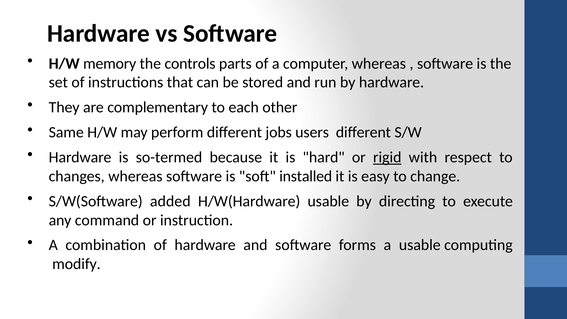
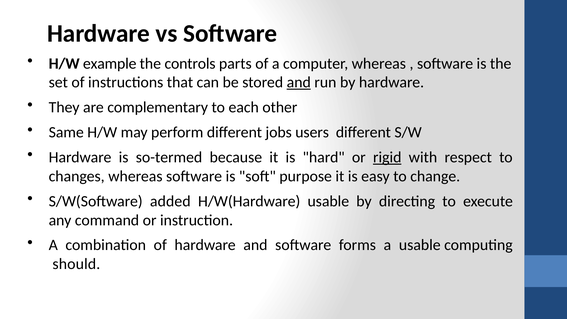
memory: memory -> example
and at (299, 82) underline: none -> present
installed: installed -> purpose
modify: modify -> should
